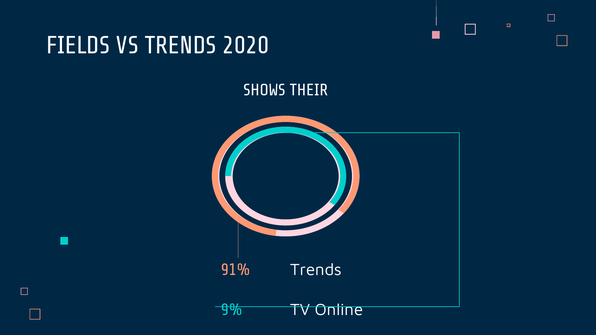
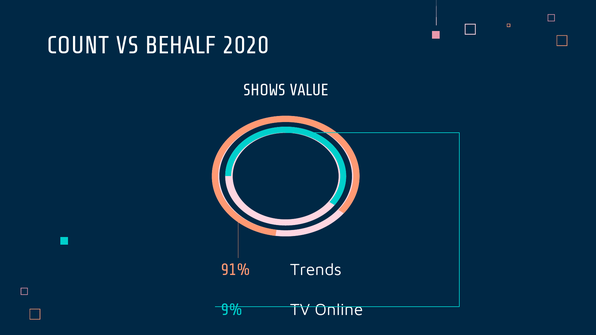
FIELDS: FIELDS -> COUNT
VS TRENDS: TRENDS -> BEHALF
THEIR: THEIR -> VALUE
